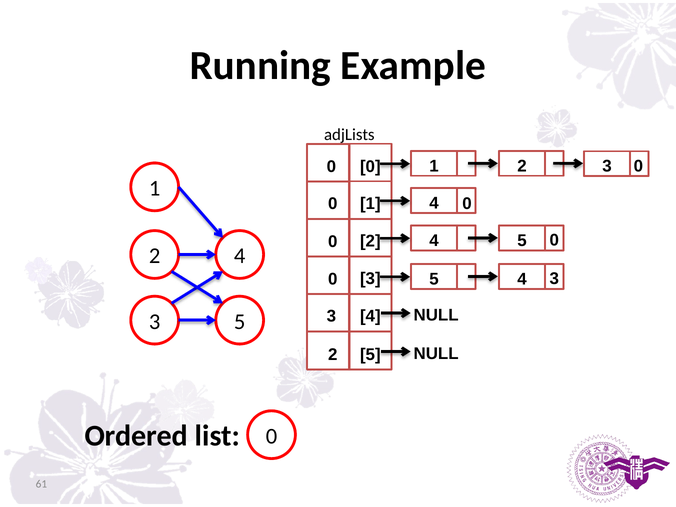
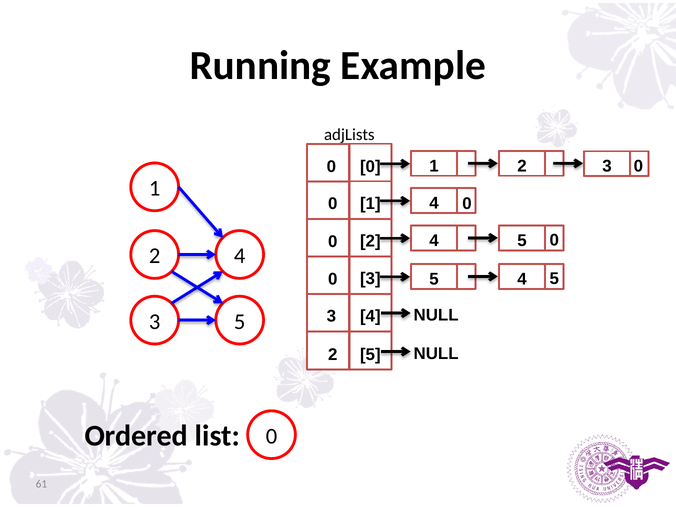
5 3: 3 -> 5
